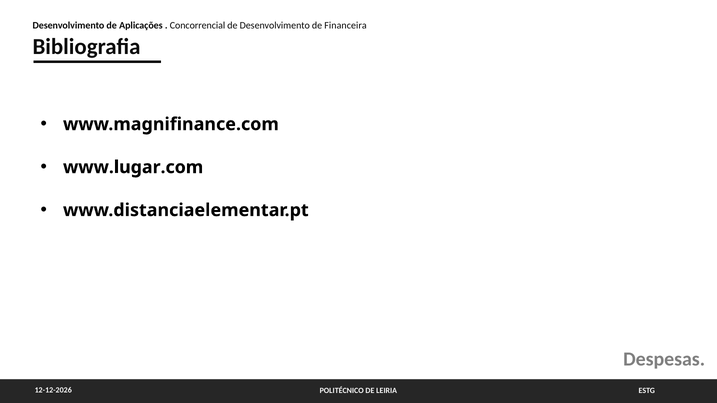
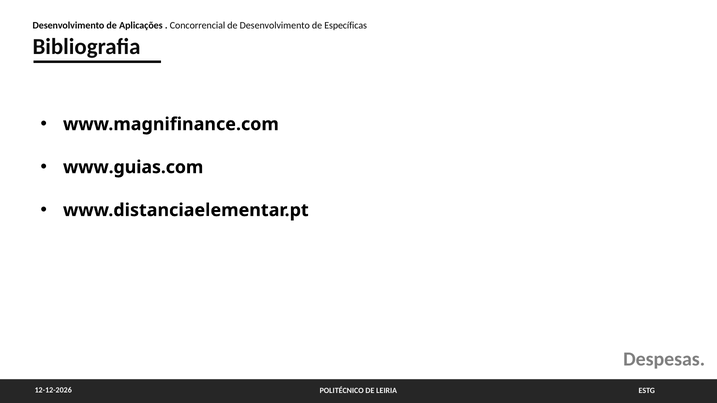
Financeira: Financeira -> Específicas
www.lugar.com: www.lugar.com -> www.guias.com
